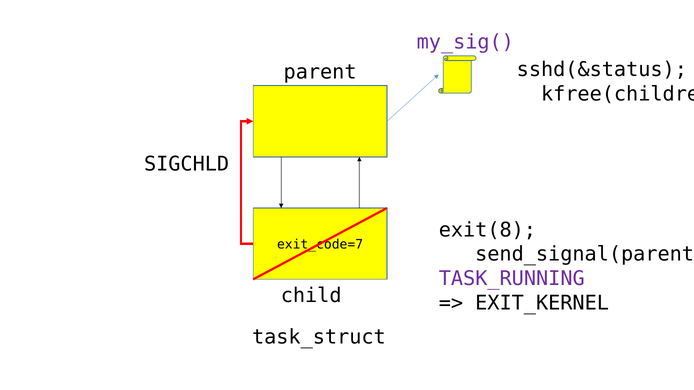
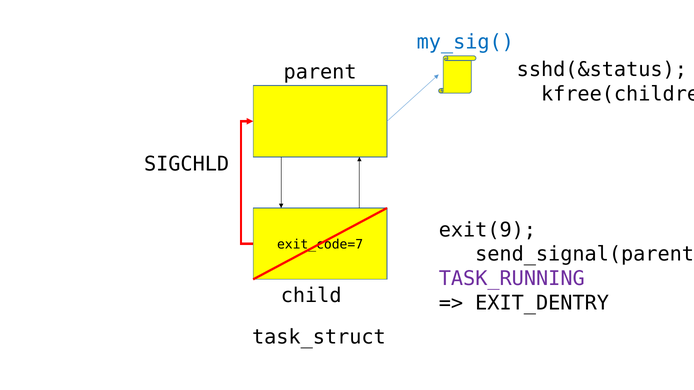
my_sig( colour: purple -> blue
exit(8: exit(8 -> exit(9
EXIT_KERNEL: EXIT_KERNEL -> EXIT_DENTRY
